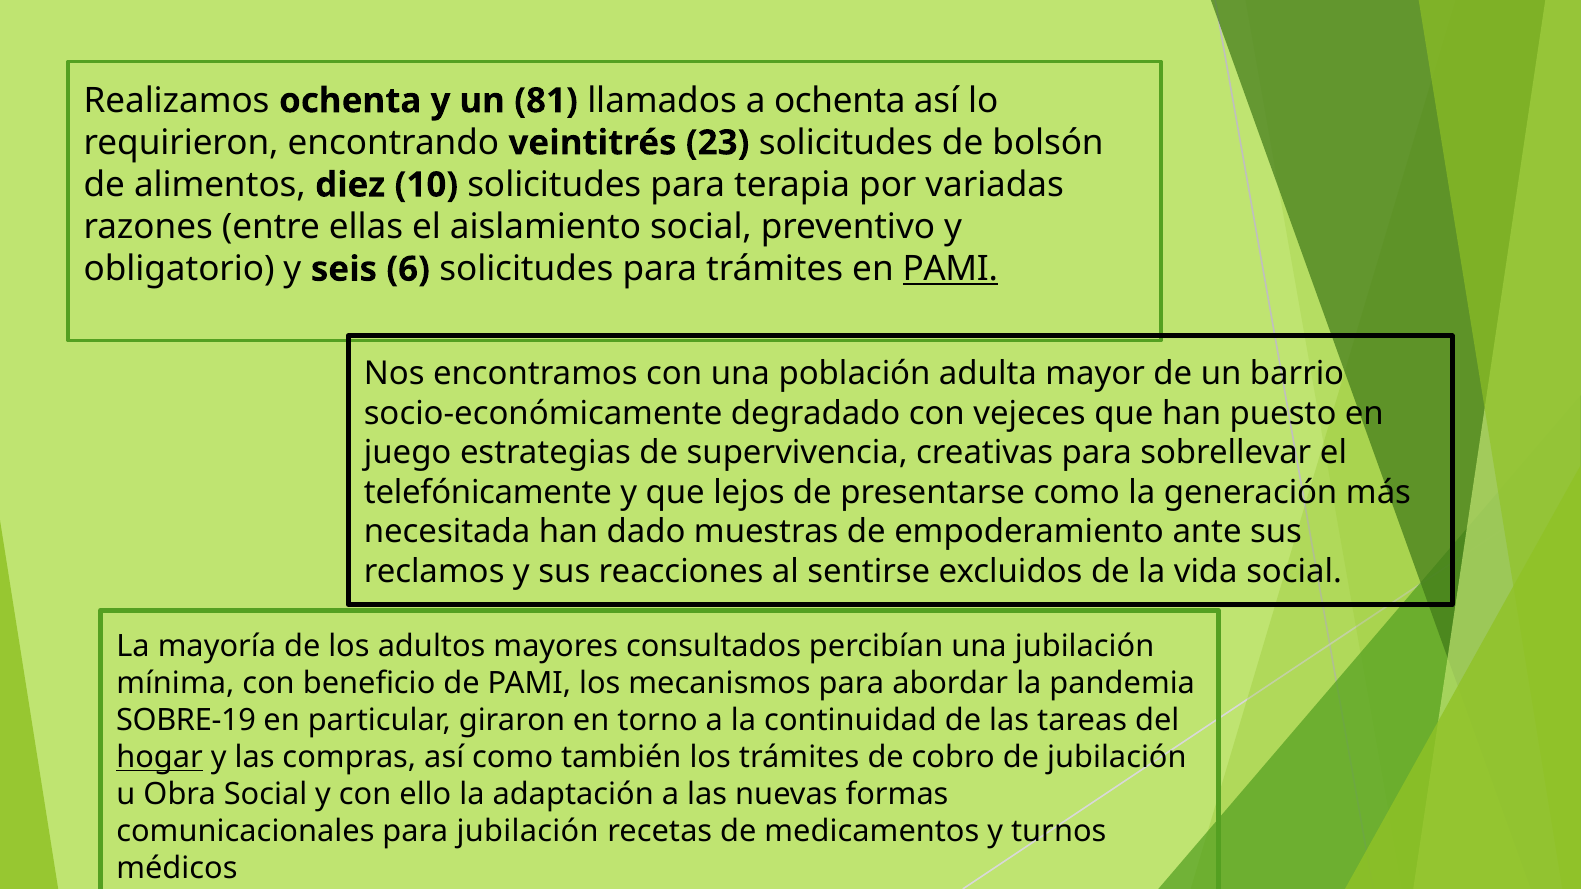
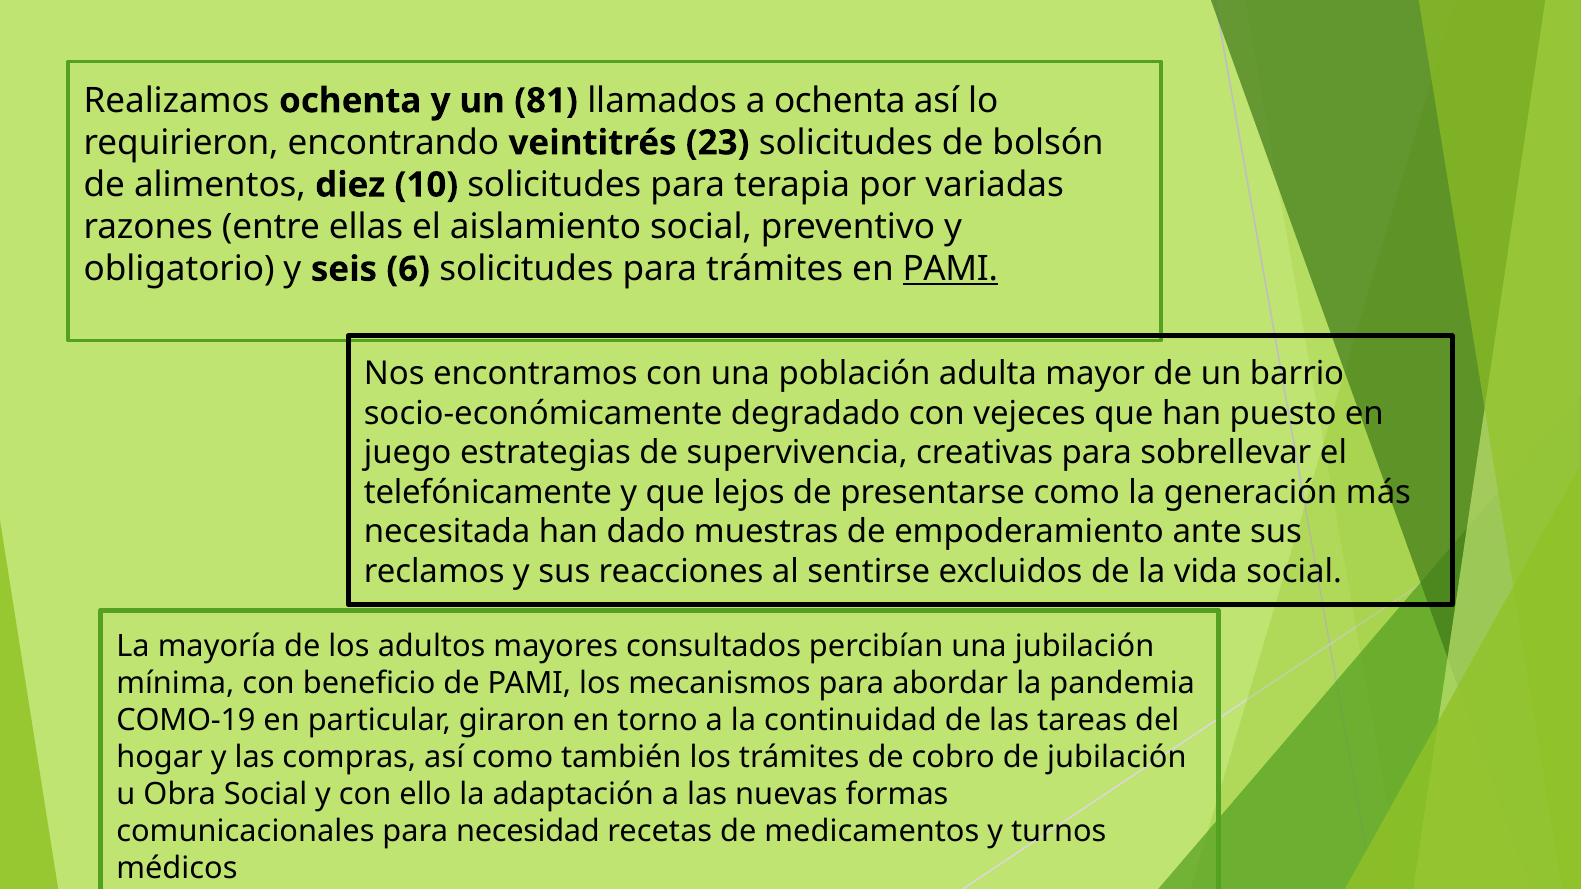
SOBRE-19: SOBRE-19 -> COMO-19
hogar underline: present -> none
para jubilación: jubilación -> necesidad
